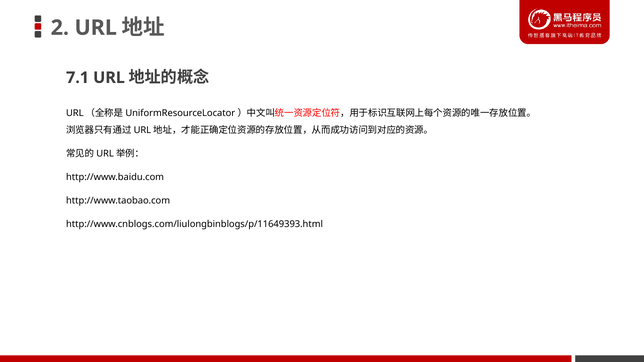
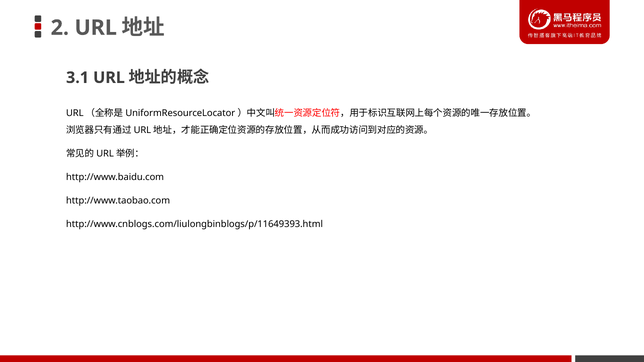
7.1: 7.1 -> 3.1
